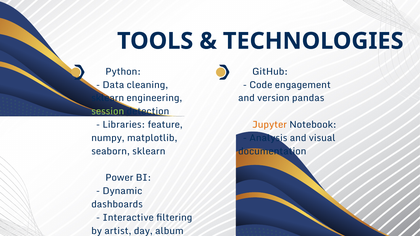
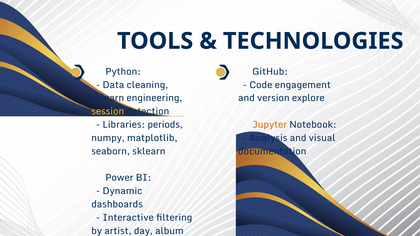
pandas: pandas -> explore
session colour: light green -> yellow
feature: feature -> periods
